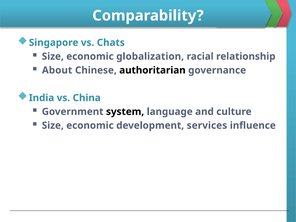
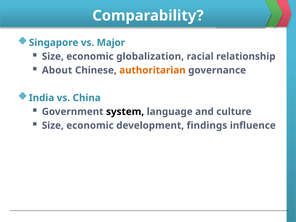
Chats: Chats -> Major
authoritarian colour: black -> orange
services: services -> findings
